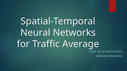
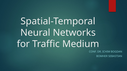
Average: Average -> Medium
